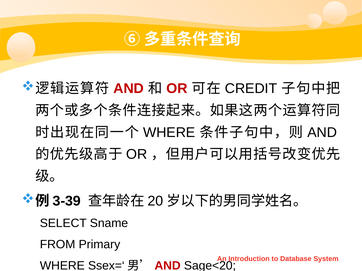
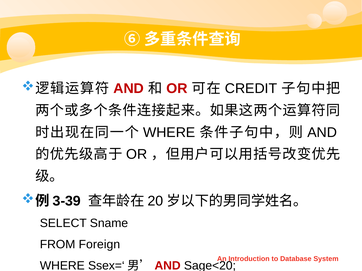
Primary: Primary -> Foreign
